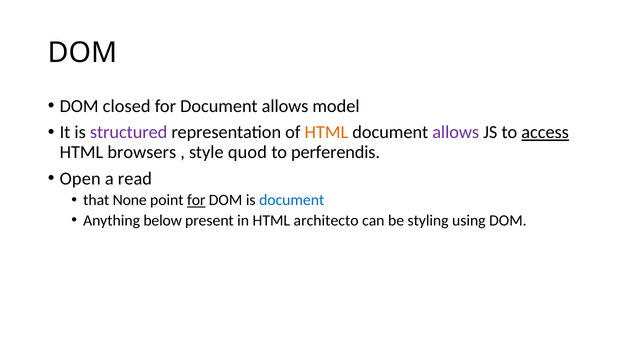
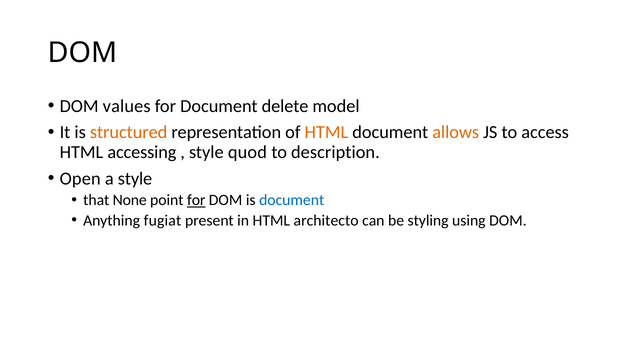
closed: closed -> values
for Document allows: allows -> delete
structured colour: purple -> orange
allows at (456, 133) colour: purple -> orange
access underline: present -> none
browsers: browsers -> accessing
perferendis: perferendis -> description
a read: read -> style
below: below -> fugiat
